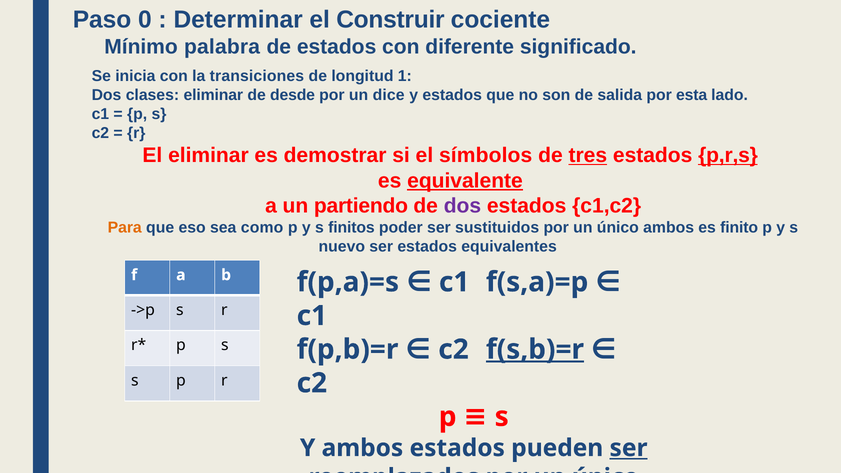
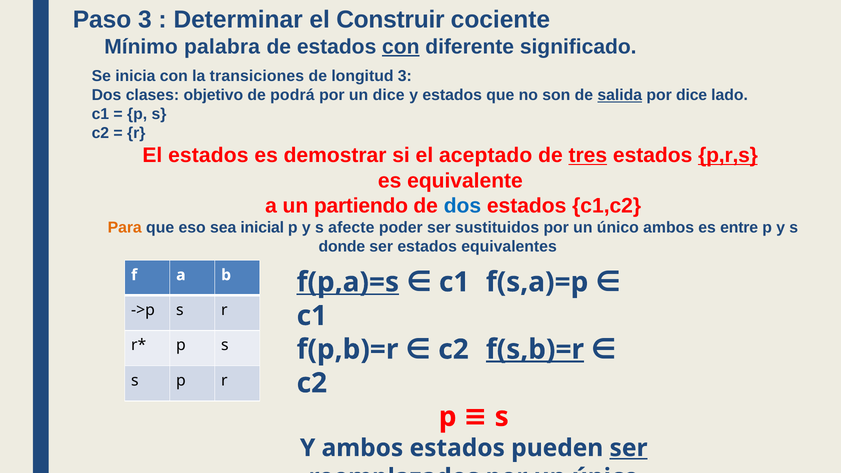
Paso 0: 0 -> 3
con at (401, 47) underline: none -> present
longitud 1: 1 -> 3
clases eliminar: eliminar -> objetivo
desde: desde -> podrá
salida underline: none -> present
por esta: esta -> dice
El eliminar: eliminar -> estados
símbolos: símbolos -> aceptado
equivalente underline: present -> none
dos at (462, 206) colour: purple -> blue
como: como -> inicial
finitos: finitos -> afecte
finito: finito -> entre
nuevo: nuevo -> donde
f(p,a)=s underline: none -> present
